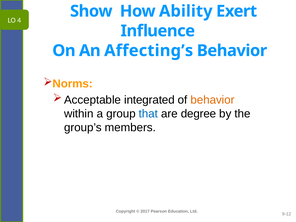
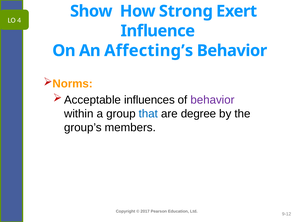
Ability: Ability -> Strong
integrated: integrated -> influences
behavior at (213, 100) colour: orange -> purple
